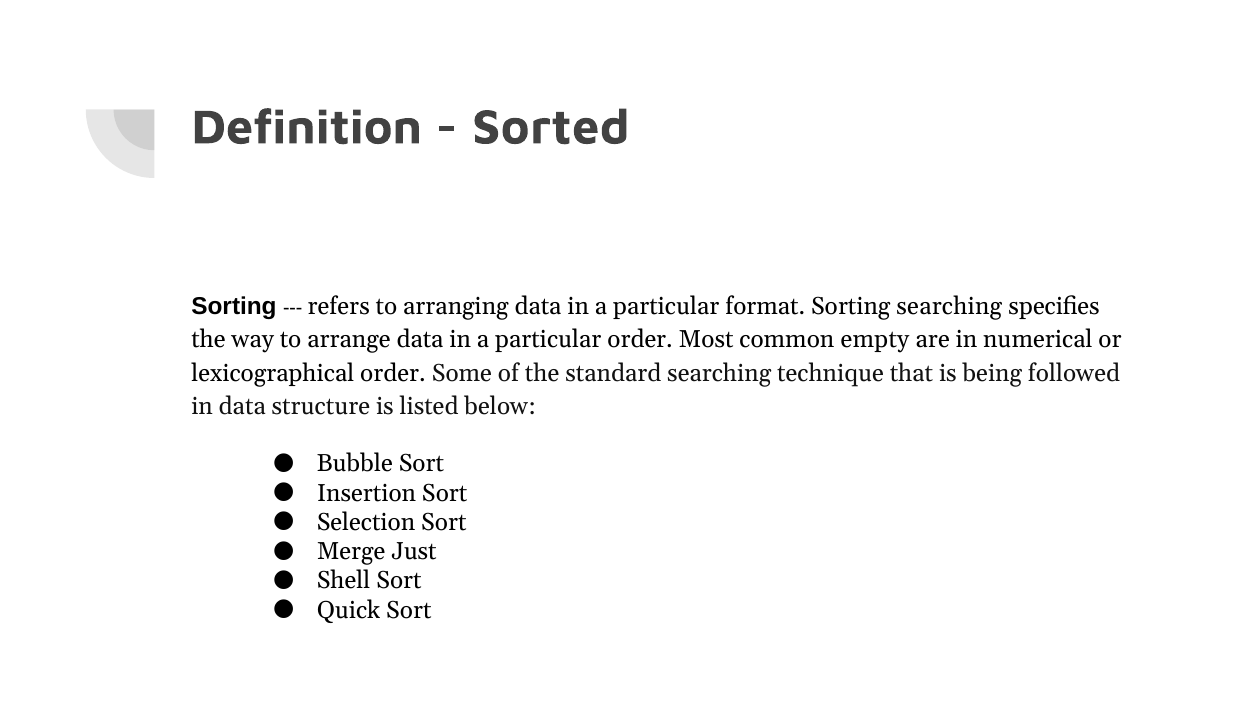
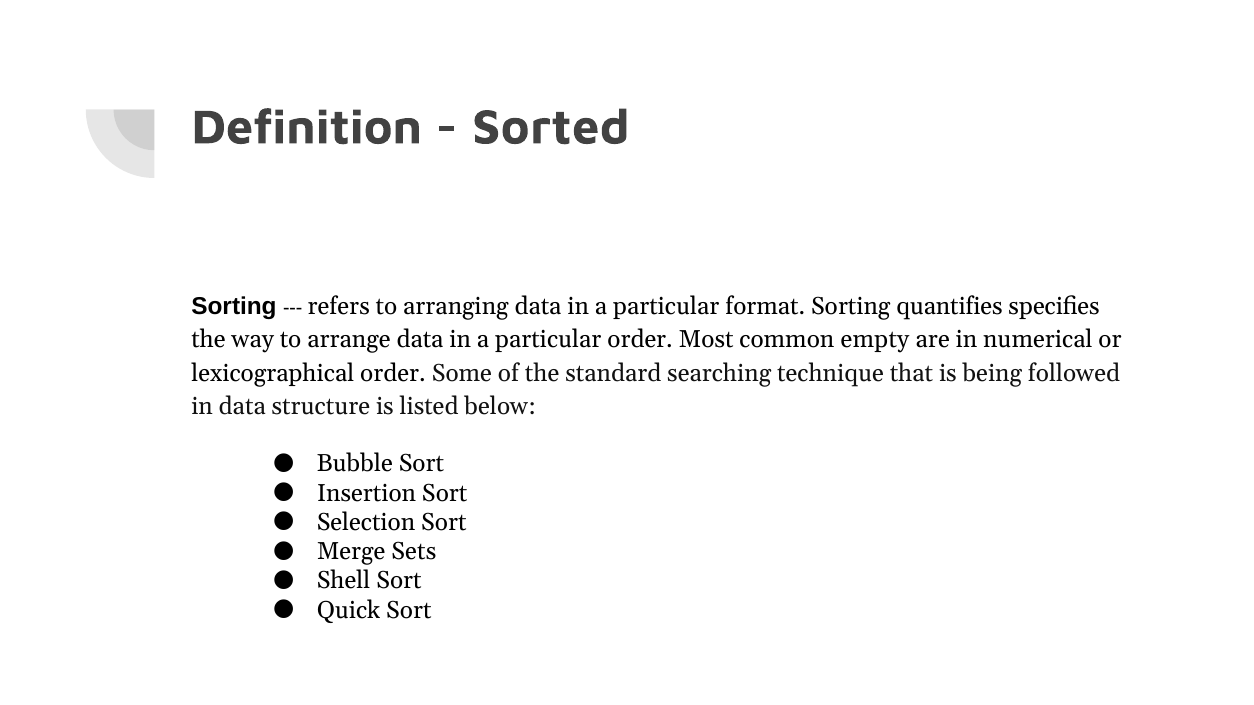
Sorting searching: searching -> quantifies
Just: Just -> Sets
